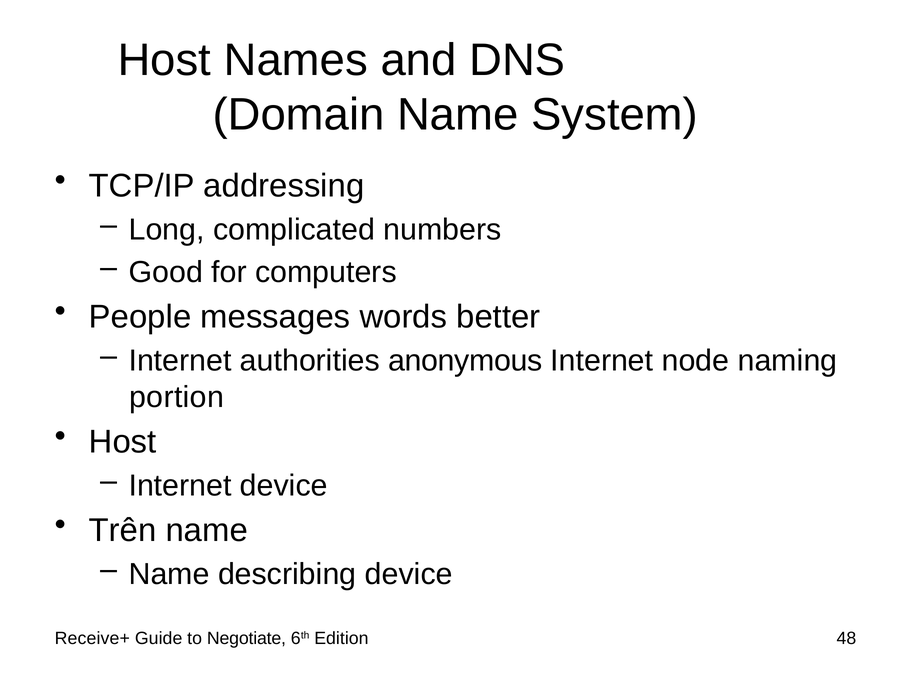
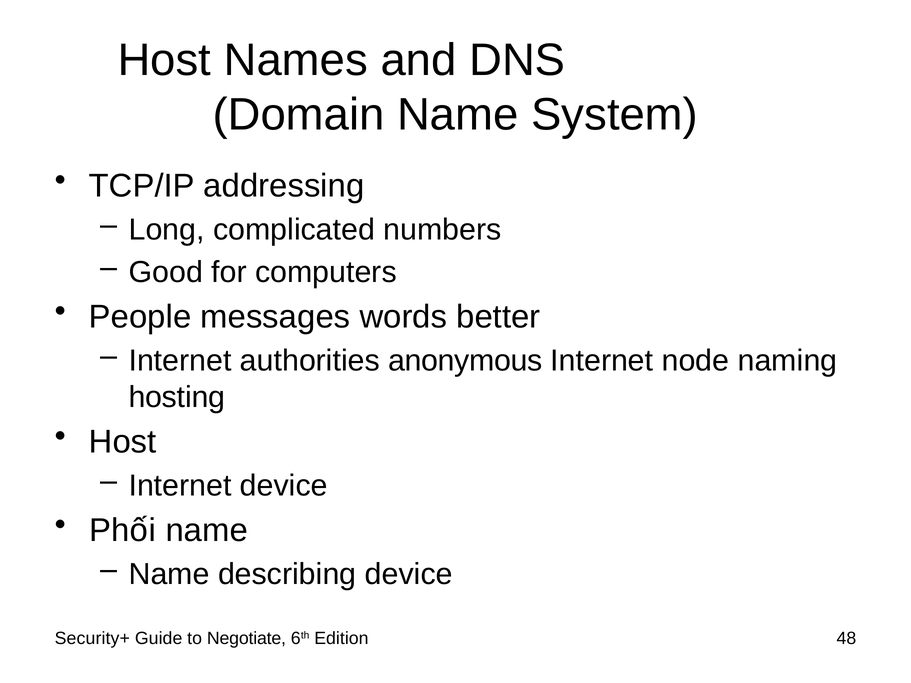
portion: portion -> hosting
Trên: Trên -> Phối
Receive+: Receive+ -> Security+
